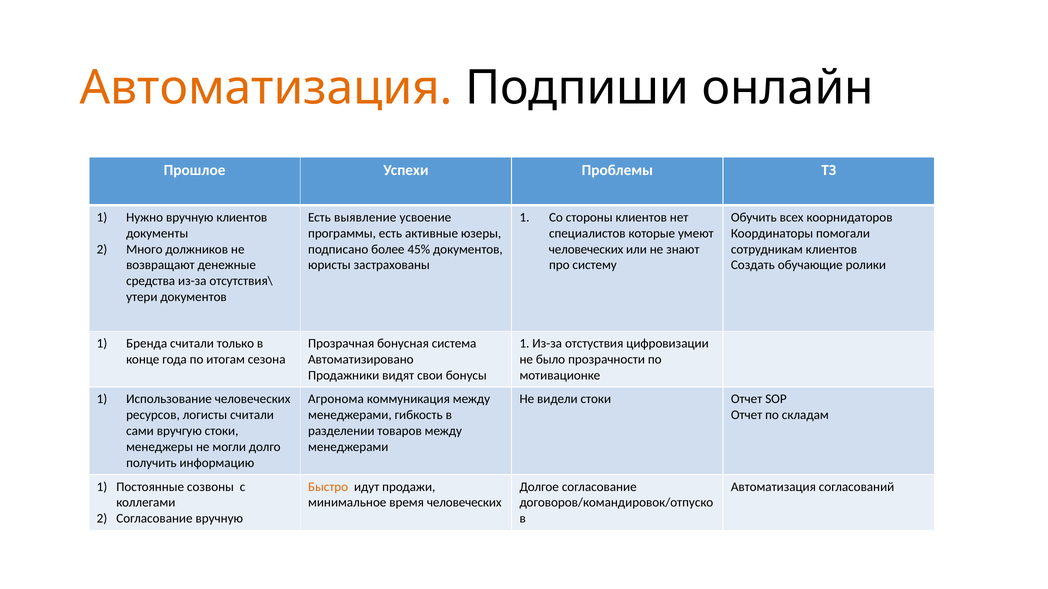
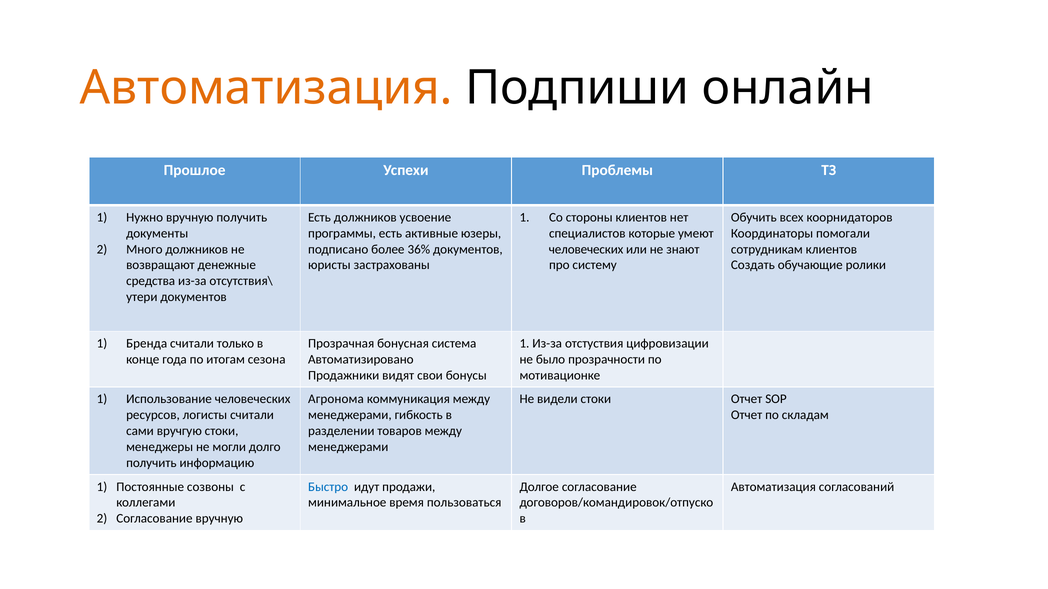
вручную клиентов: клиентов -> получить
Есть выявление: выявление -> должников
45%: 45% -> 36%
Быстро colour: orange -> blue
время человеческих: человеческих -> пользоваться
